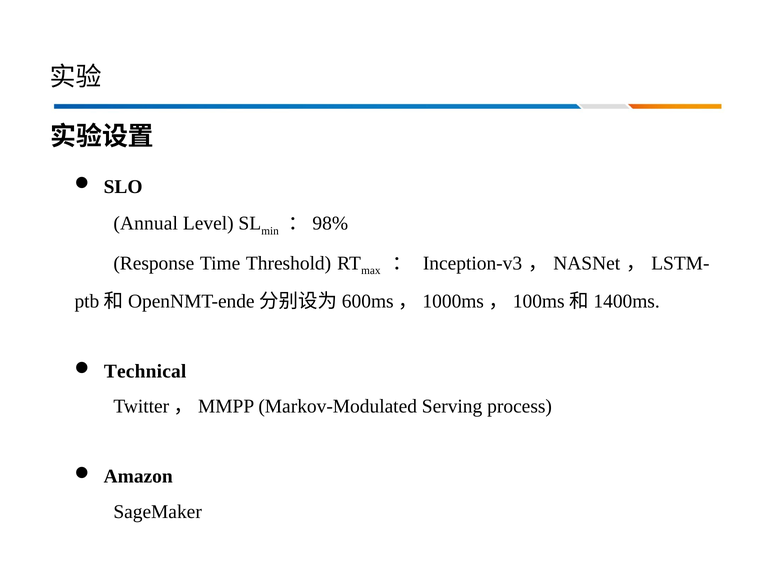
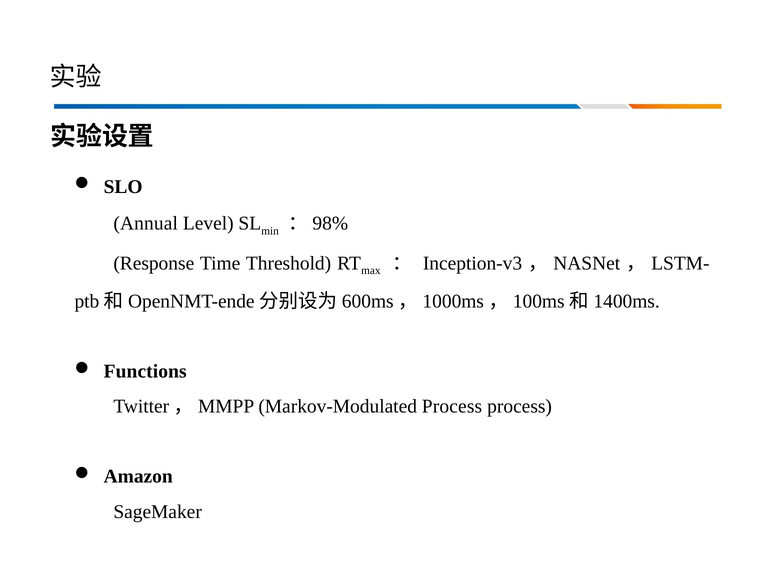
Technical: Technical -> Functions
Markov-Modulated Serving: Serving -> Process
